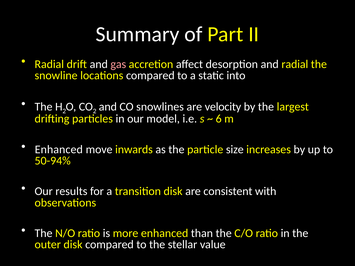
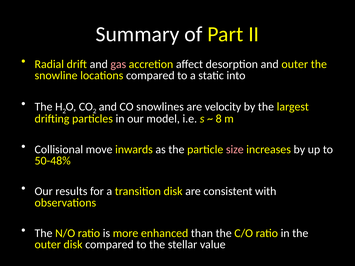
and radial: radial -> outer
6: 6 -> 8
Enhanced at (59, 150): Enhanced -> Collisional
size colour: white -> pink
50-94%: 50-94% -> 50-48%
